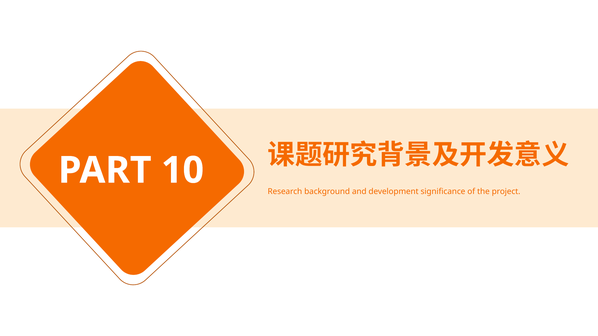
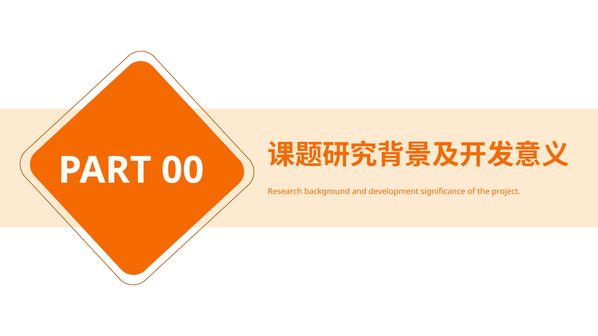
10: 10 -> 00
